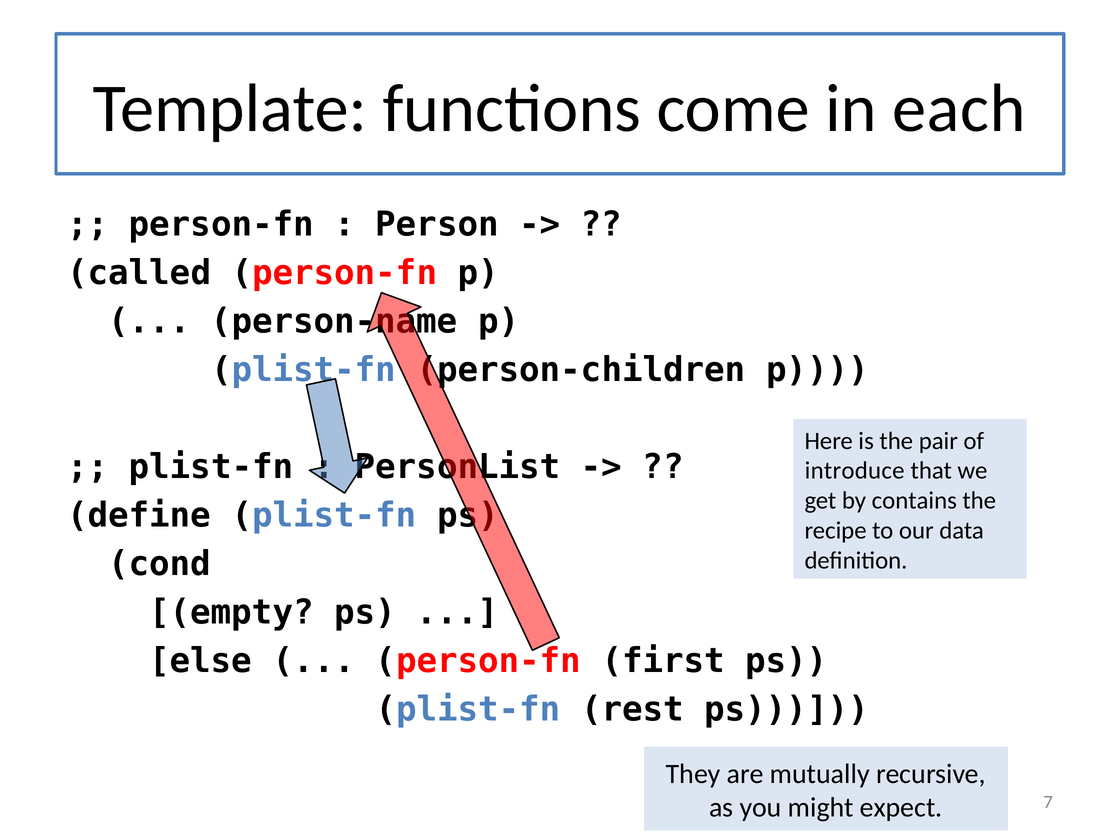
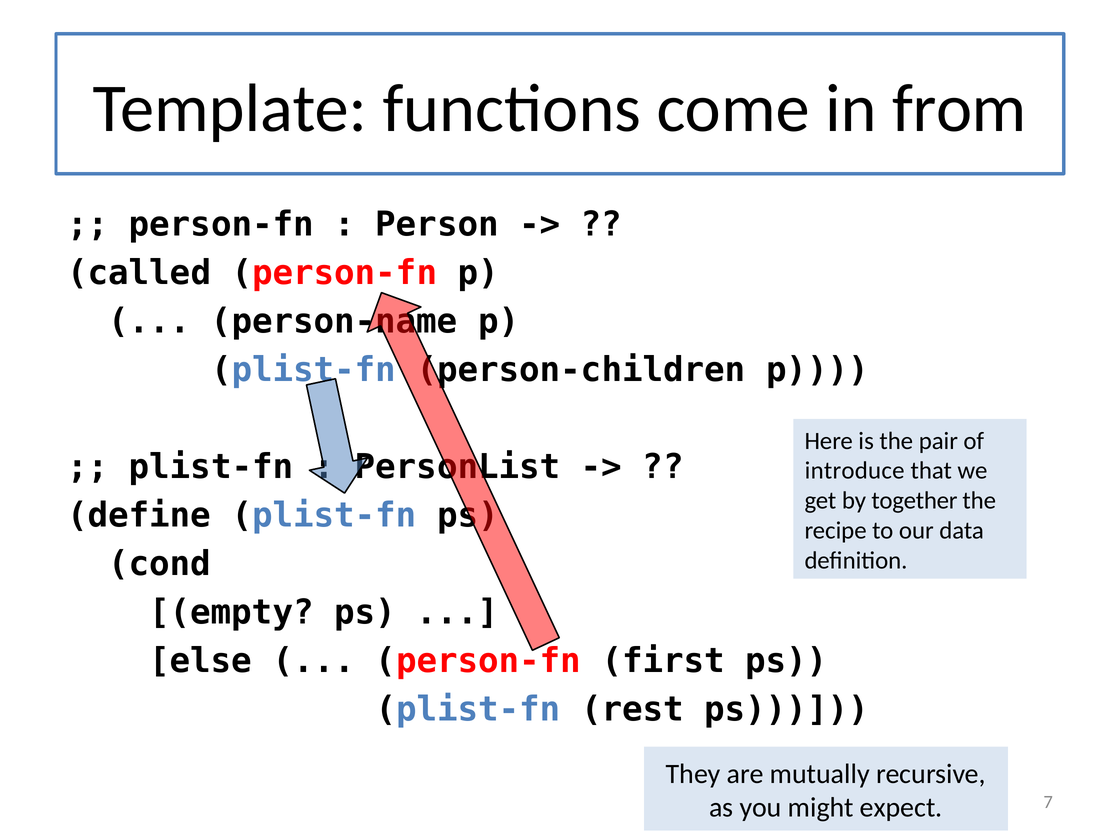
each: each -> from
contains: contains -> together
